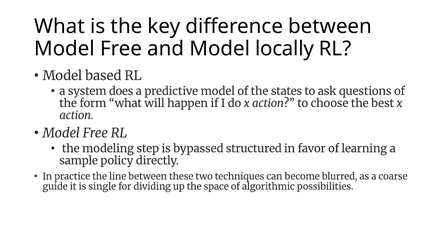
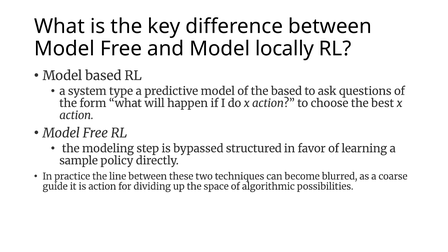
does: does -> type
the states: states -> based
is single: single -> action
